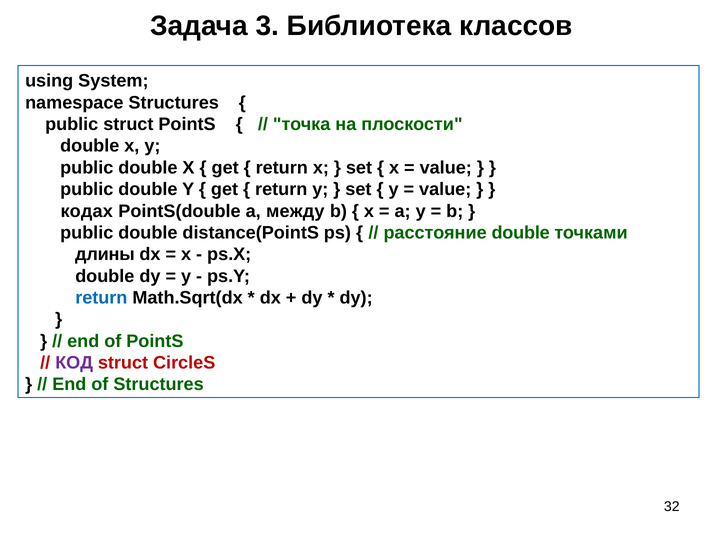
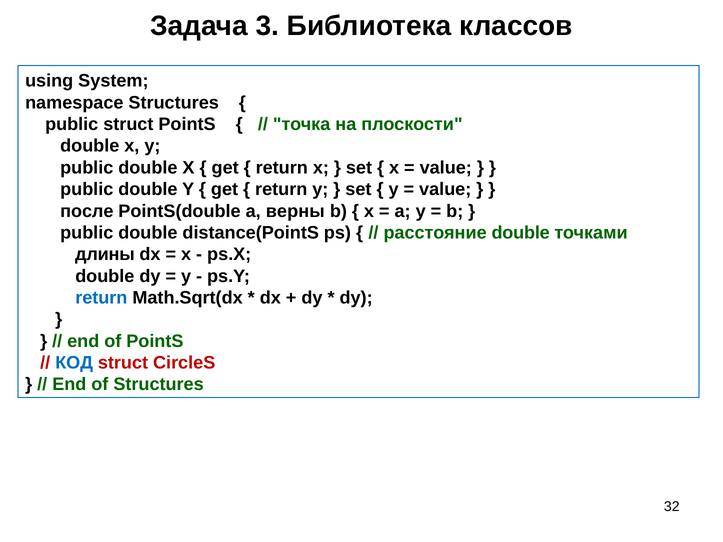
кодах: кодах -> после
между: между -> верны
КОД colour: purple -> blue
